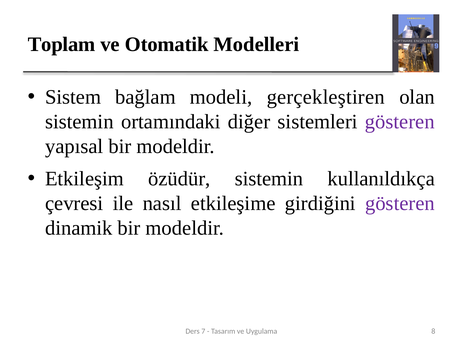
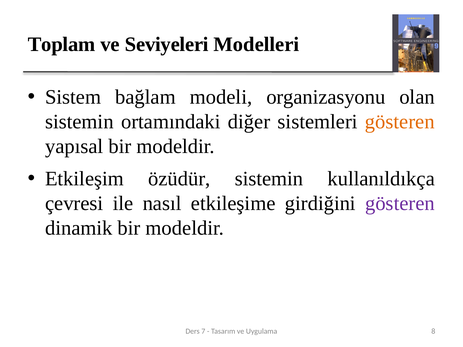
Otomatik: Otomatik -> Seviyeleri
gerçekleştiren: gerçekleştiren -> organizasyonu
gösteren at (400, 122) colour: purple -> orange
